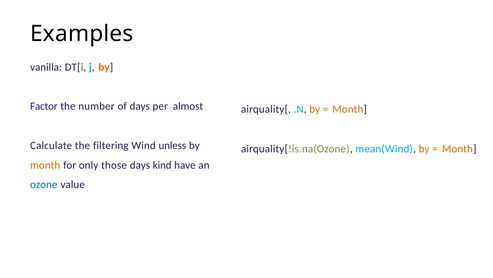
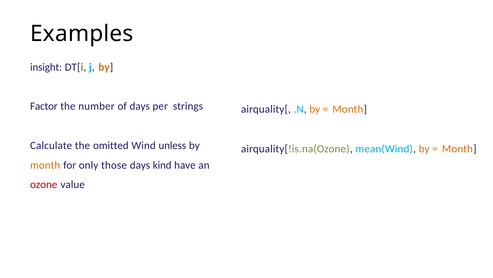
vanilla: vanilla -> insight
almost: almost -> strings
filtering: filtering -> omitted
ozone colour: blue -> red
